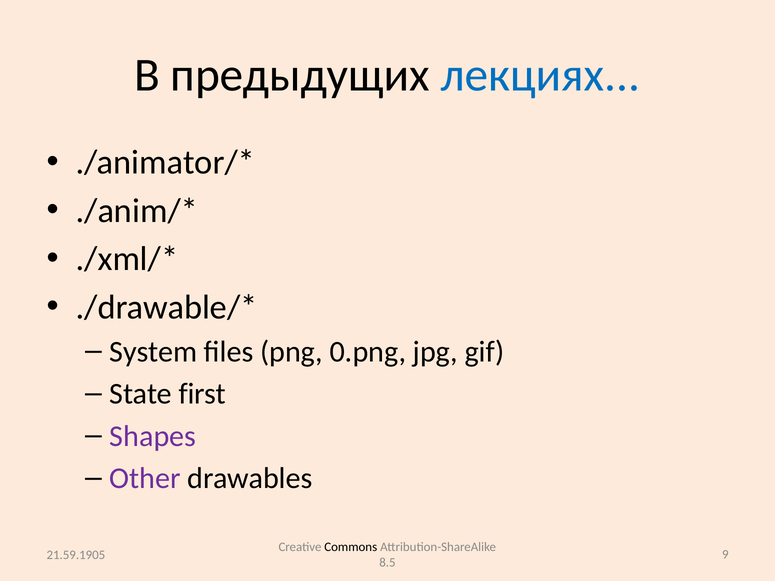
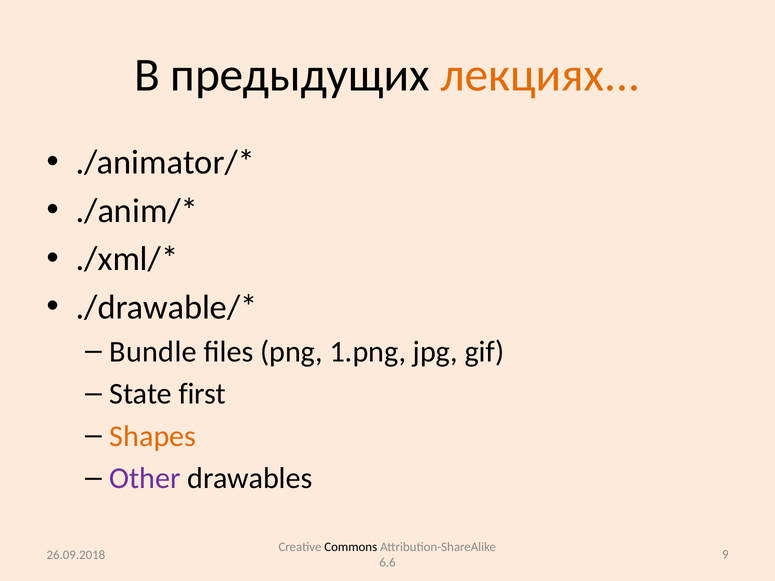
лекциях colour: blue -> orange
System: System -> Bundle
0.png: 0.png -> 1.png
Shapes colour: purple -> orange
21.59.1905: 21.59.1905 -> 26.09.2018
8.5: 8.5 -> 6.6
